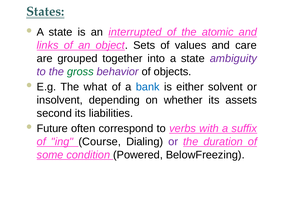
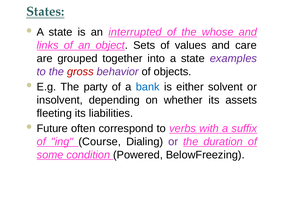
atomic: atomic -> whose
ambiguity: ambiguity -> examples
gross colour: green -> red
what: what -> party
second: second -> fleeting
